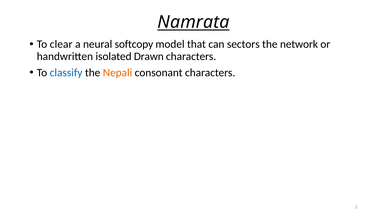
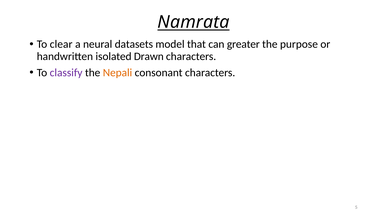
softcopy: softcopy -> datasets
sectors: sectors -> greater
network: network -> purpose
classify colour: blue -> purple
